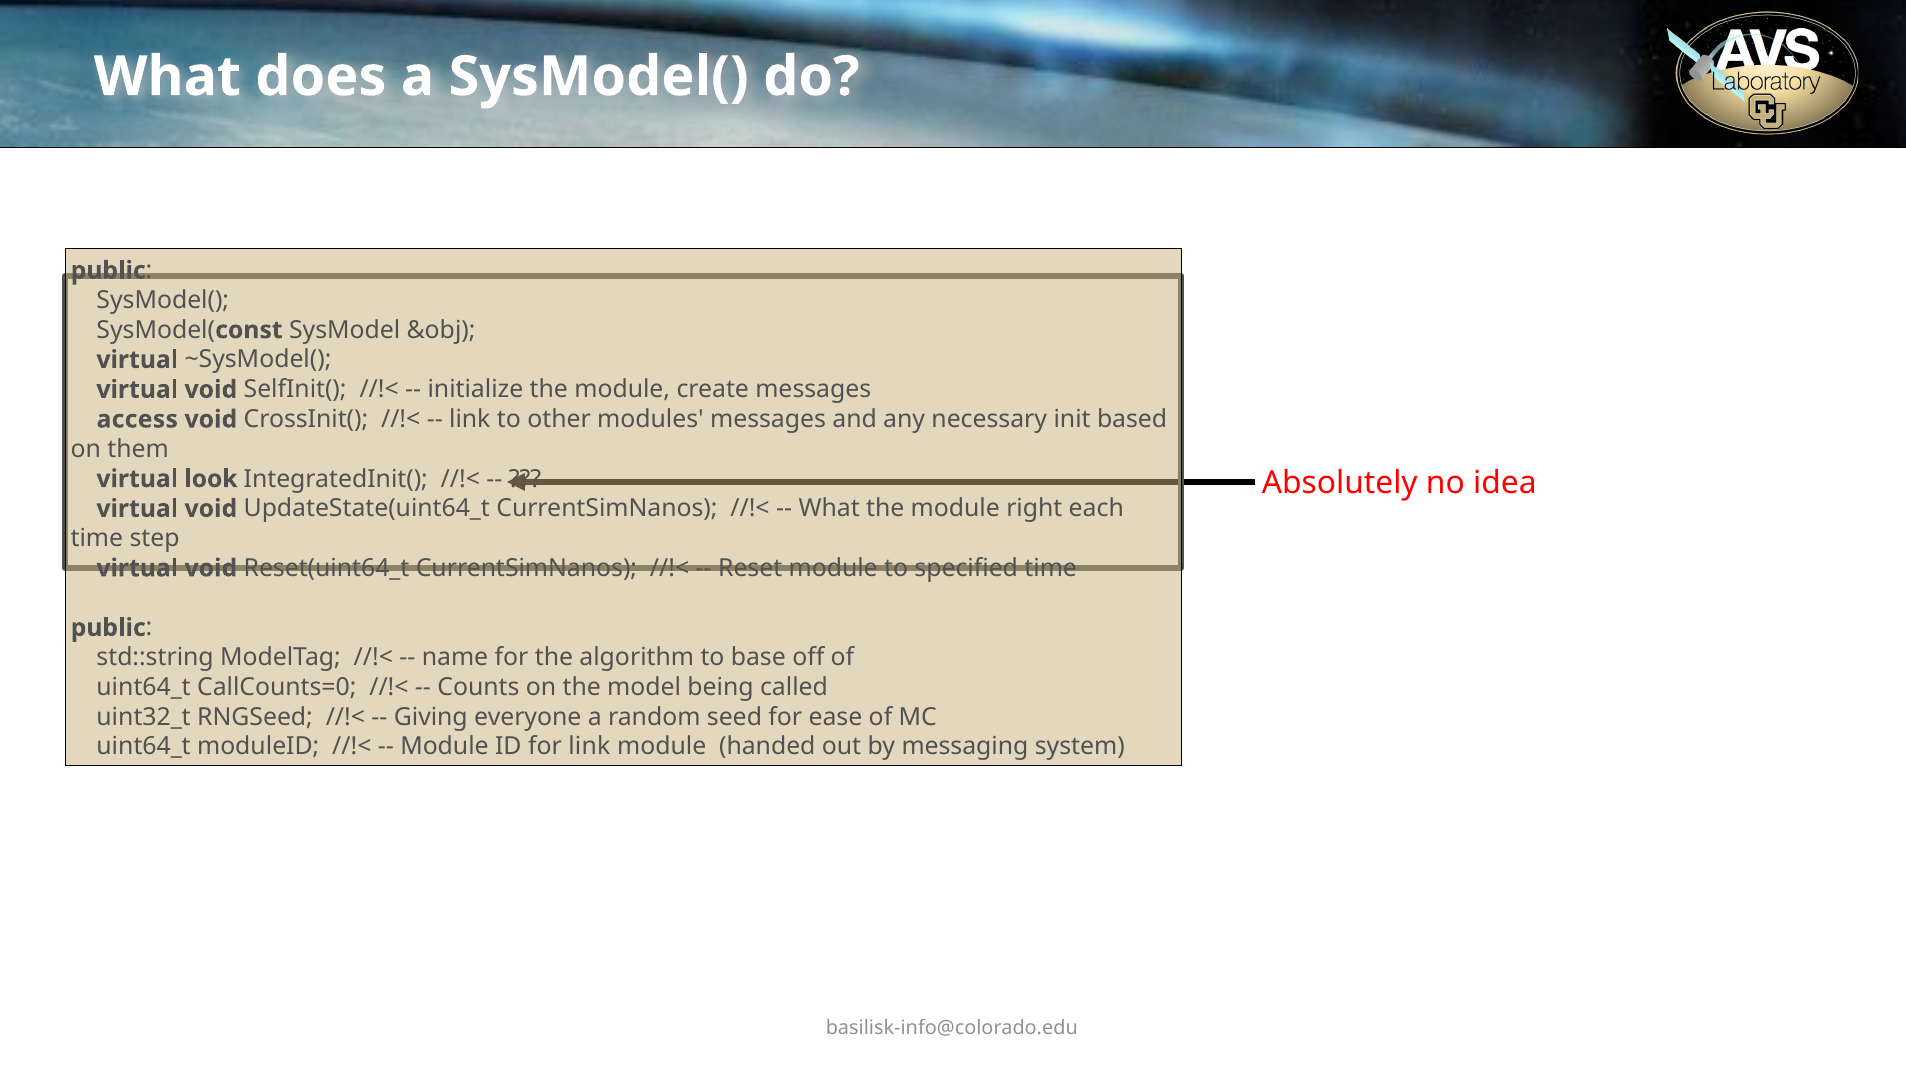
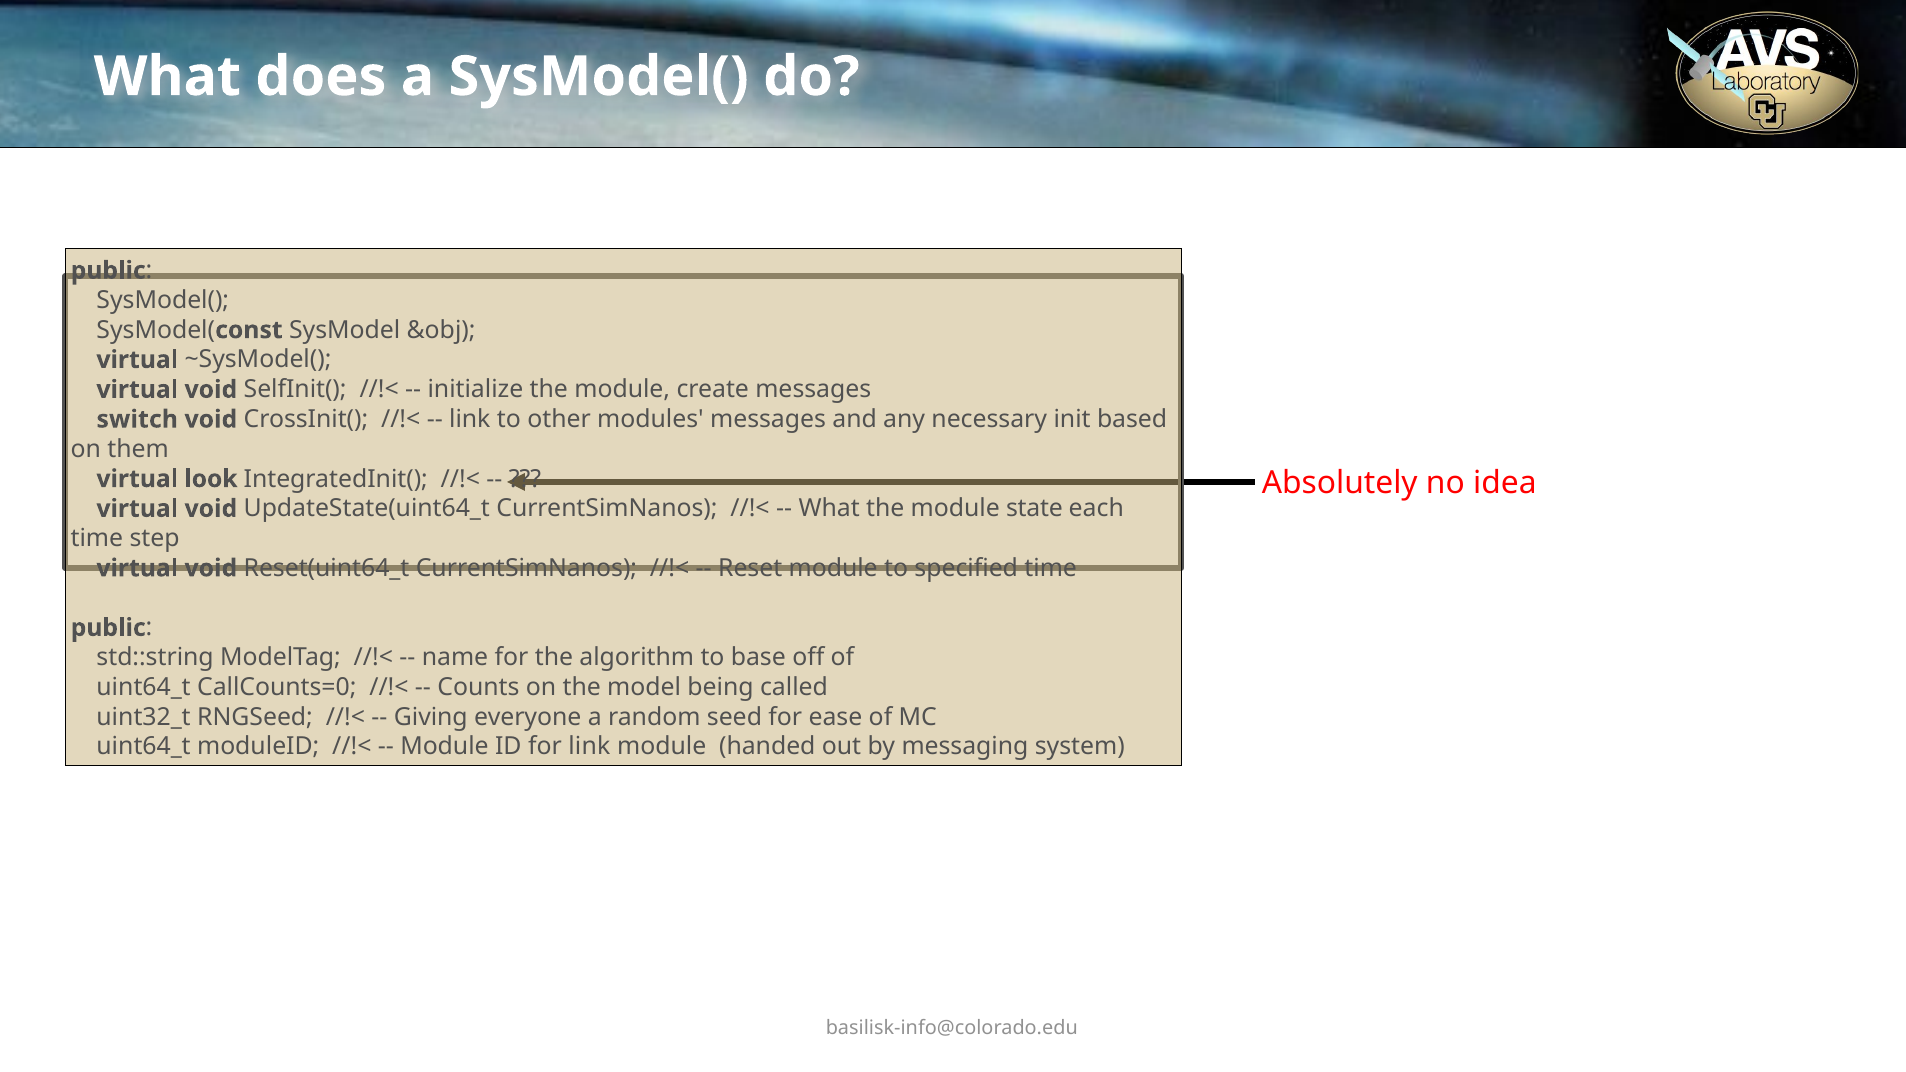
access: access -> switch
right: right -> state
